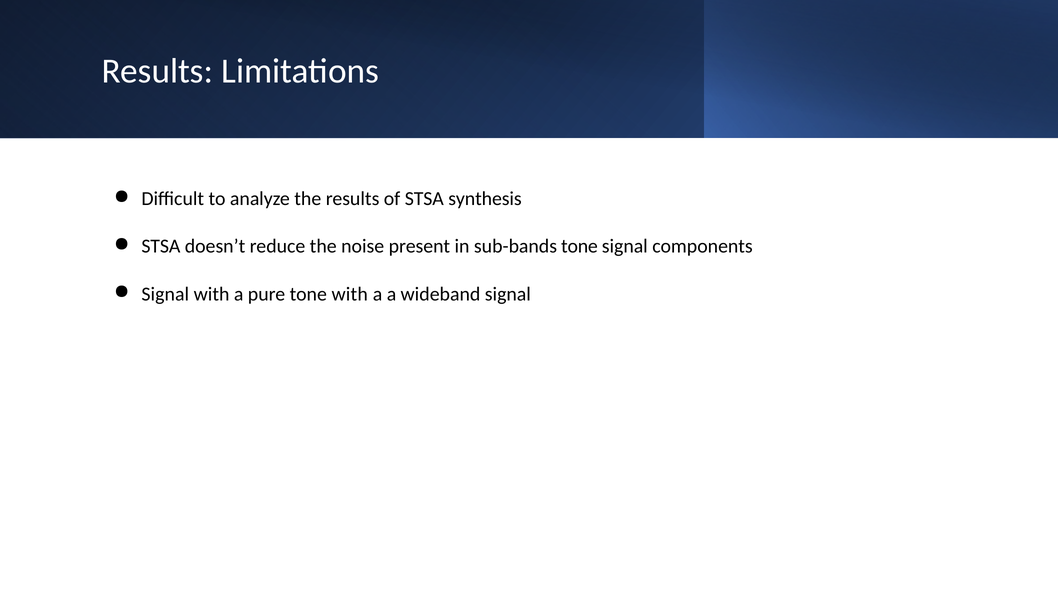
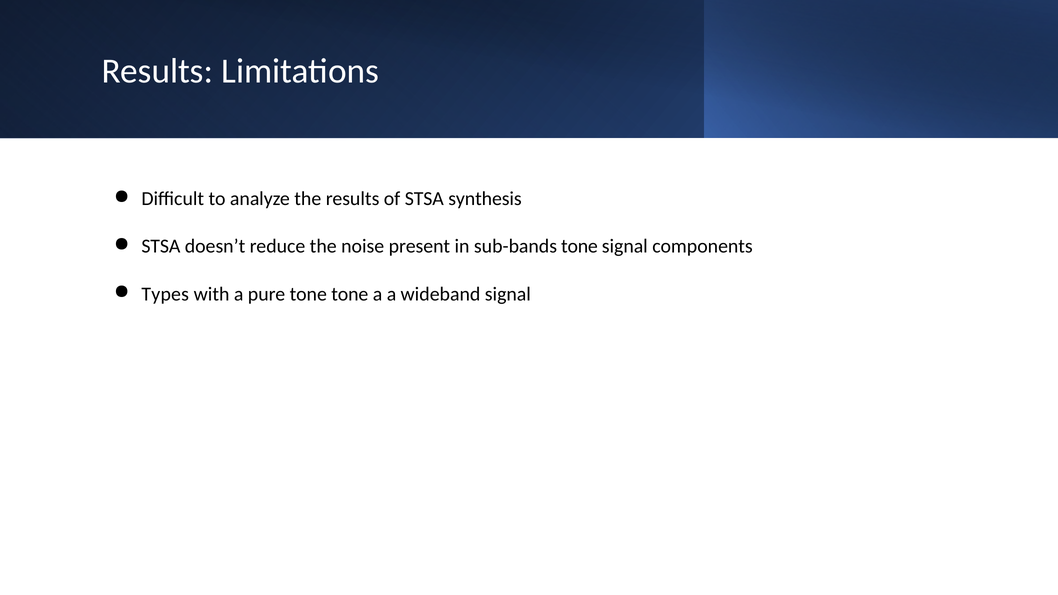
Signal at (165, 294): Signal -> Types
tone with: with -> tone
